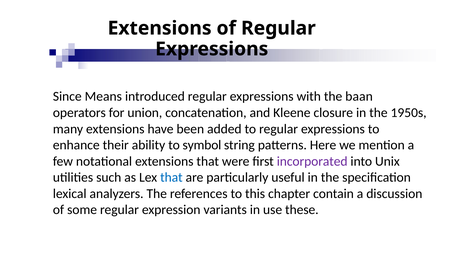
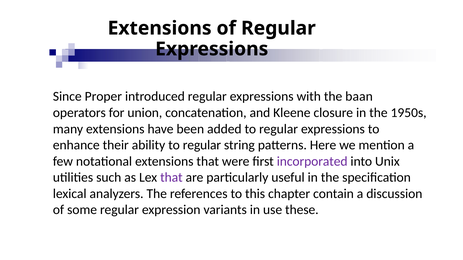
Means: Means -> Proper
ability to symbol: symbol -> regular
that at (171, 178) colour: blue -> purple
